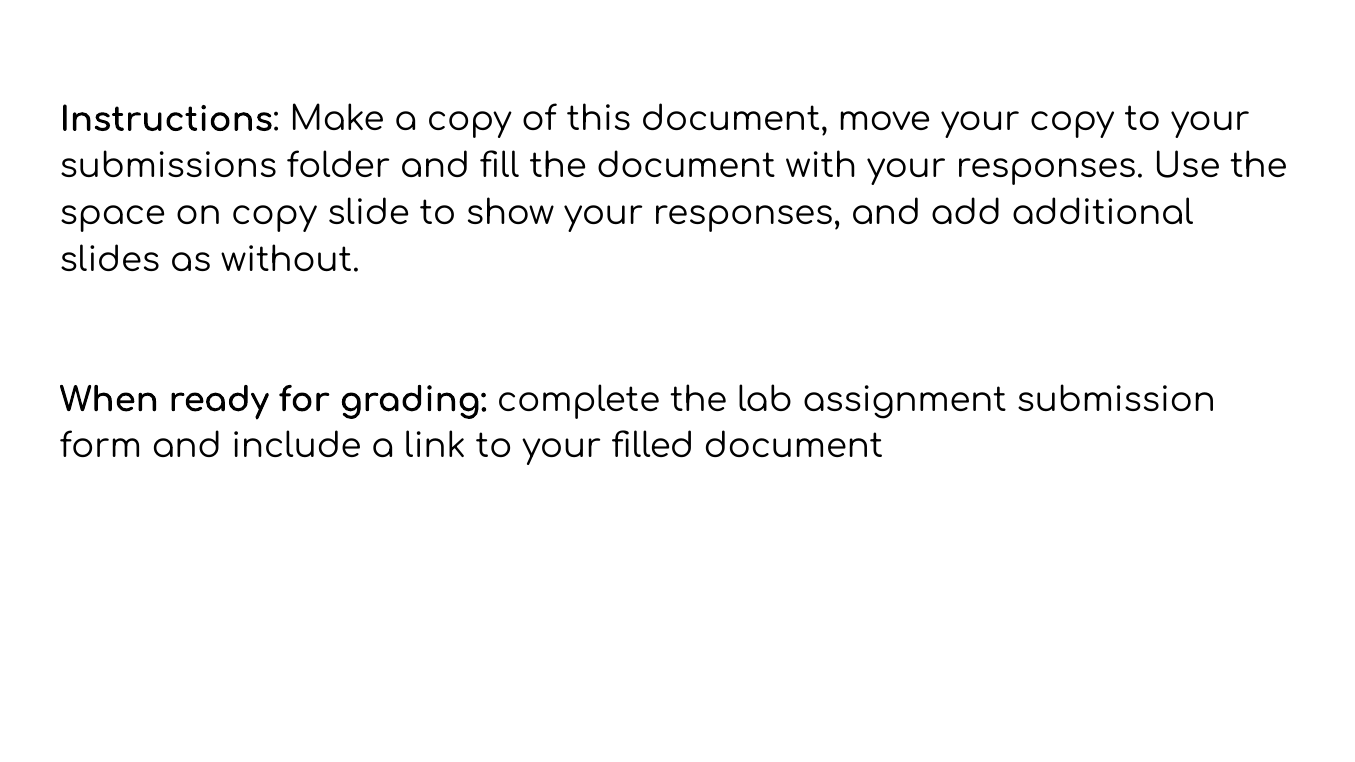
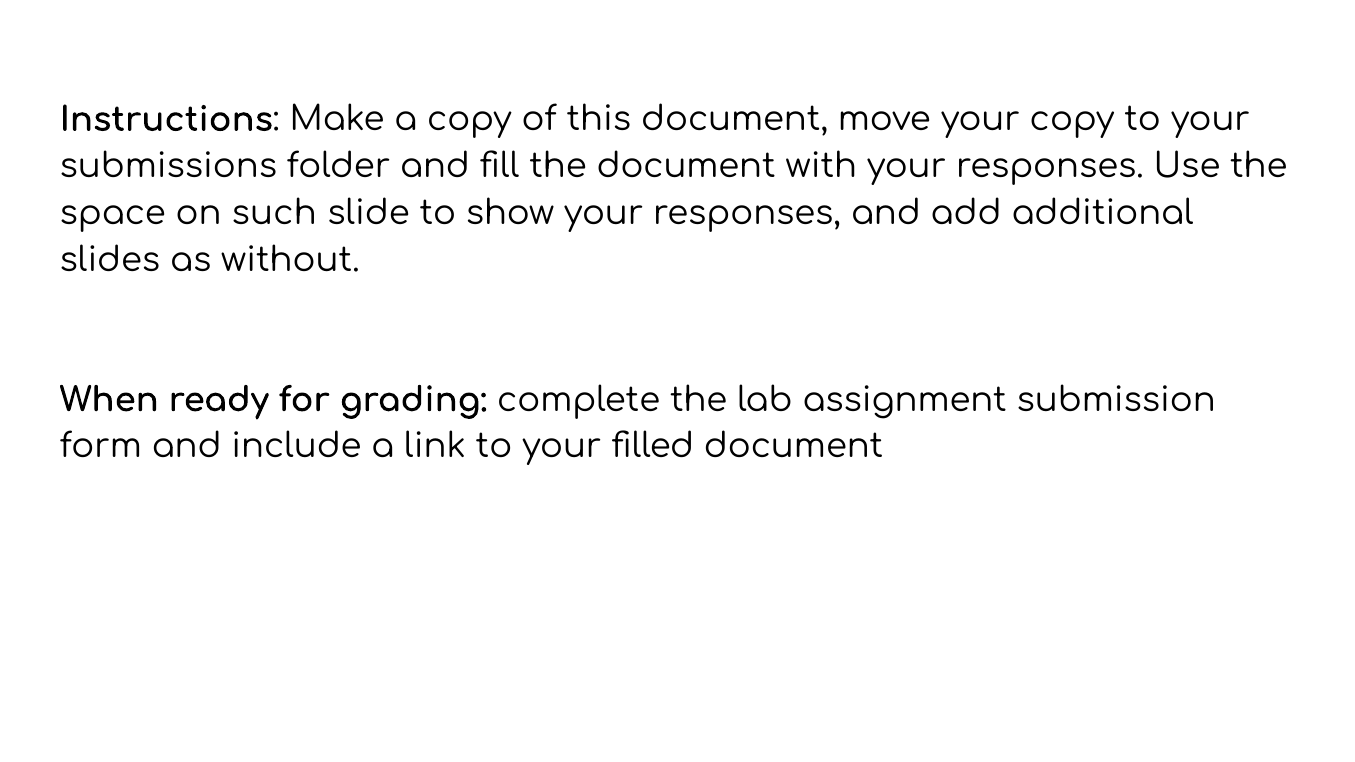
on copy: copy -> such
